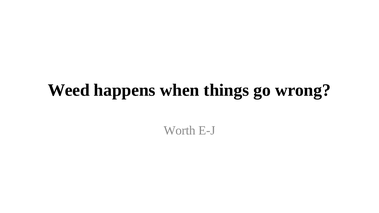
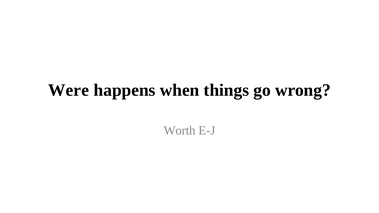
Weed: Weed -> Were
